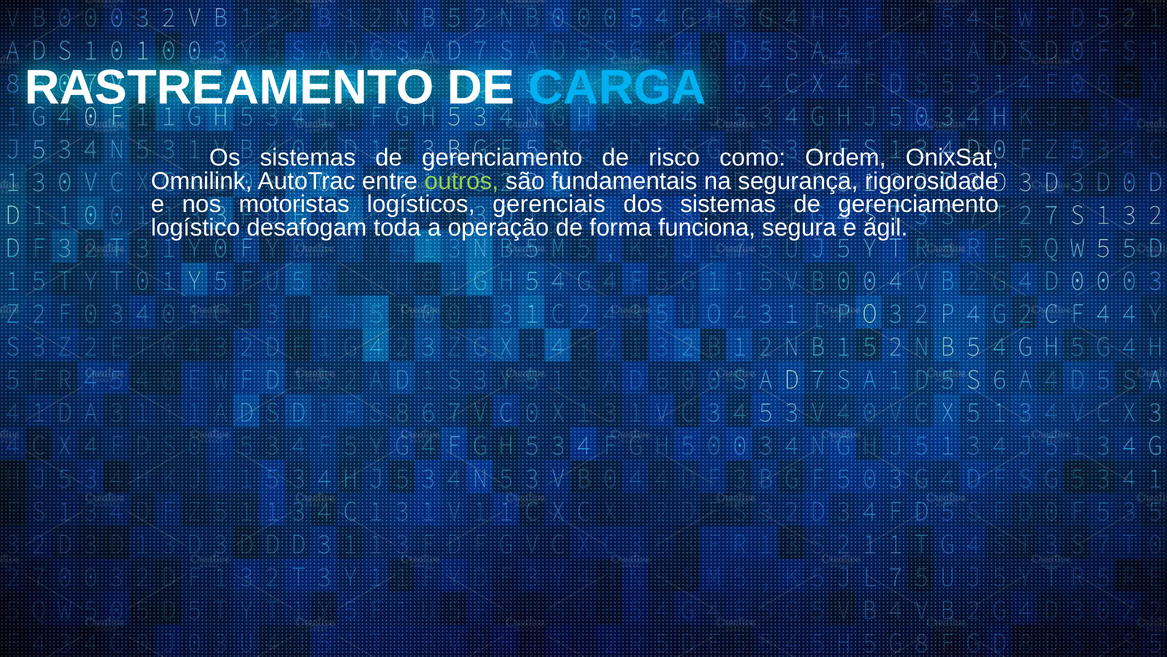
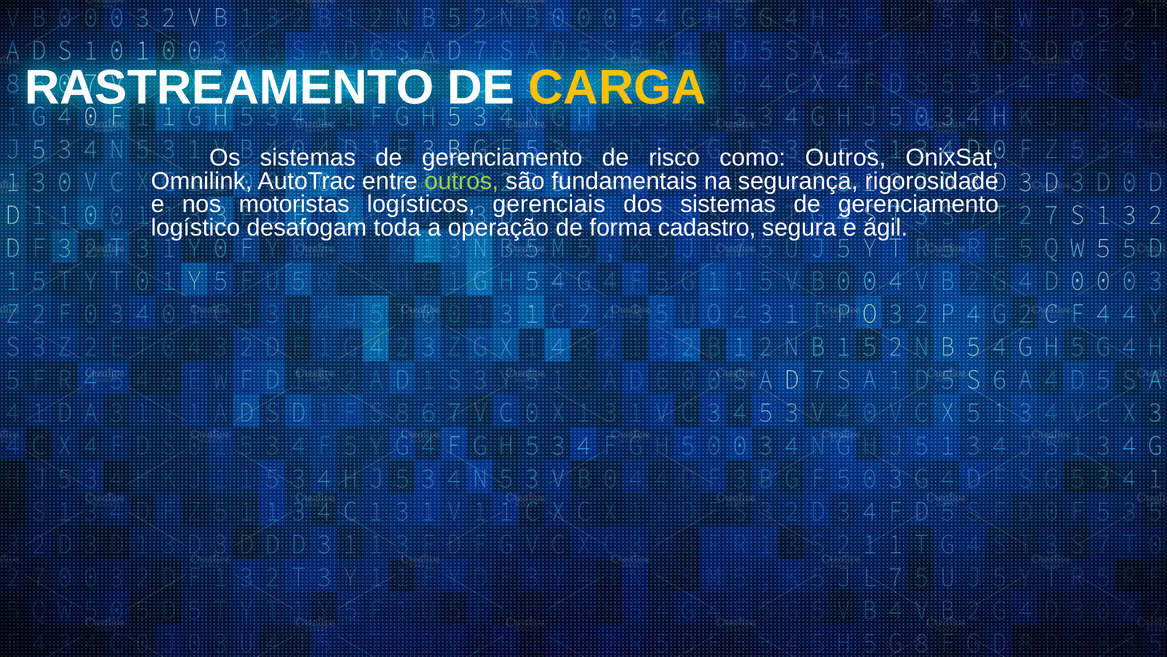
CARGA colour: light blue -> yellow
como Ordem: Ordem -> Outros
funciona: funciona -> cadastro
